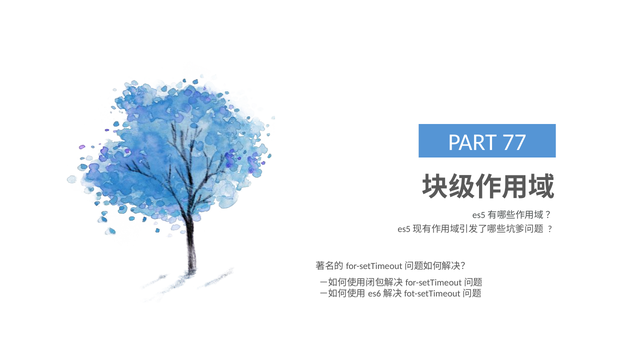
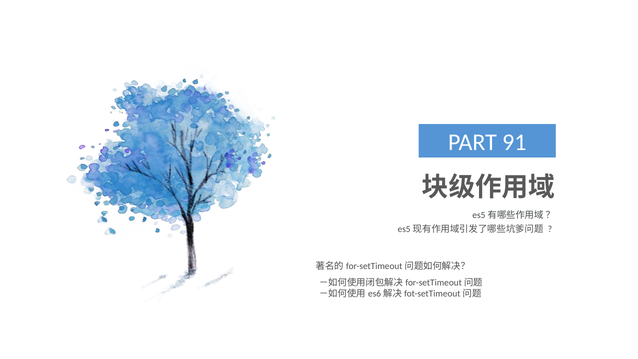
77: 77 -> 91
